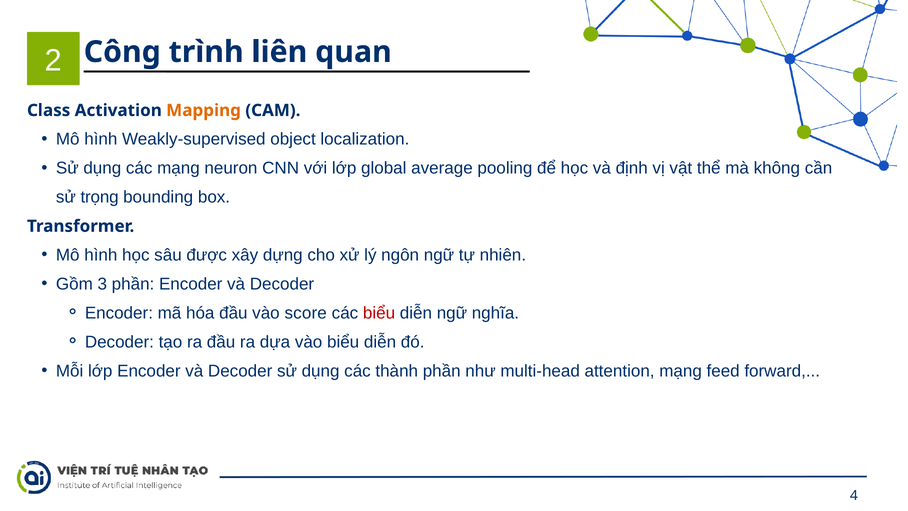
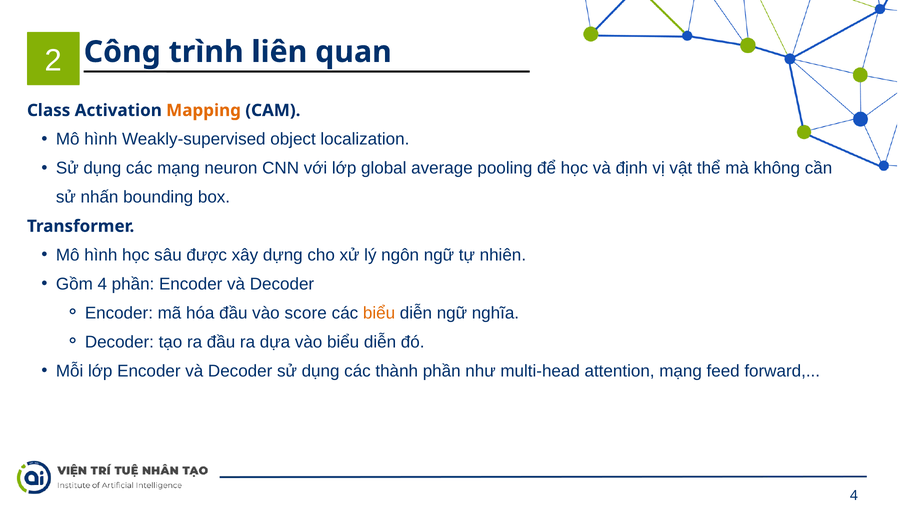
trọng: trọng -> nhấn
Gồm 3: 3 -> 4
biểu at (379, 313) colour: red -> orange
